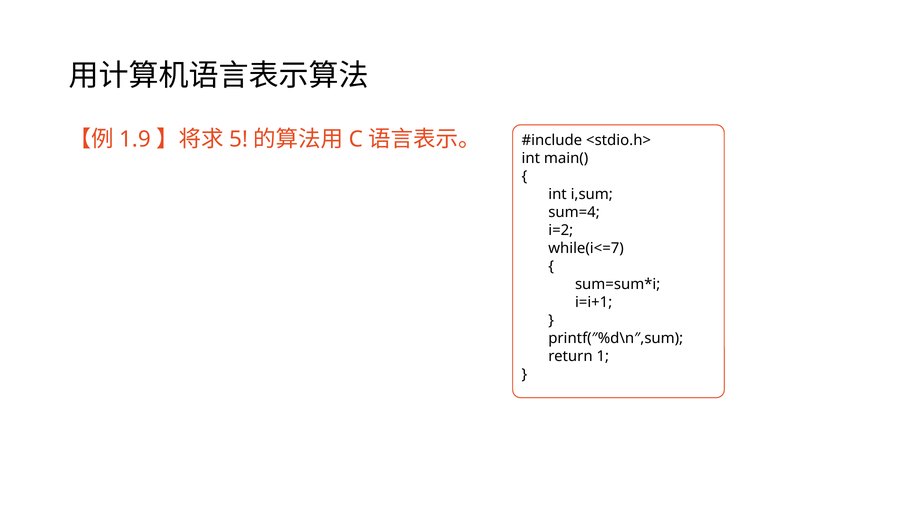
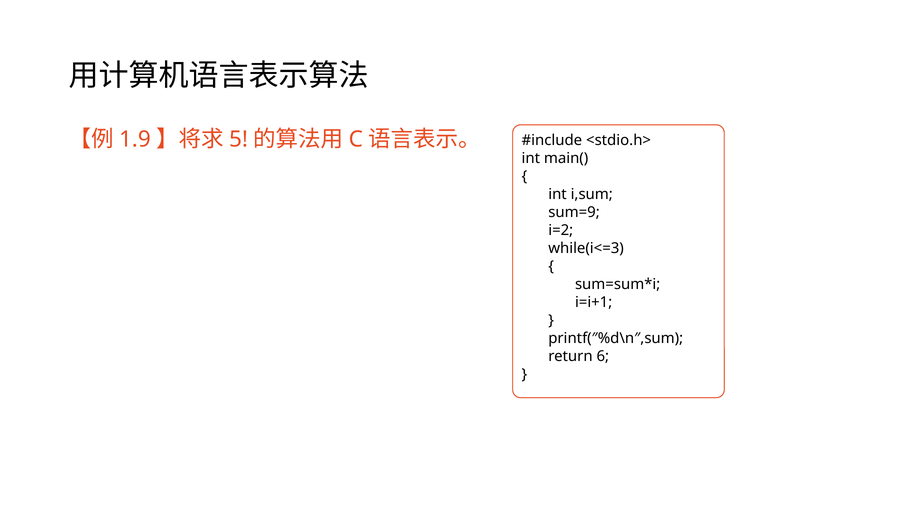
sum=4: sum=4 -> sum=9
while(i<=7: while(i<=7 -> while(i<=3
1: 1 -> 6
